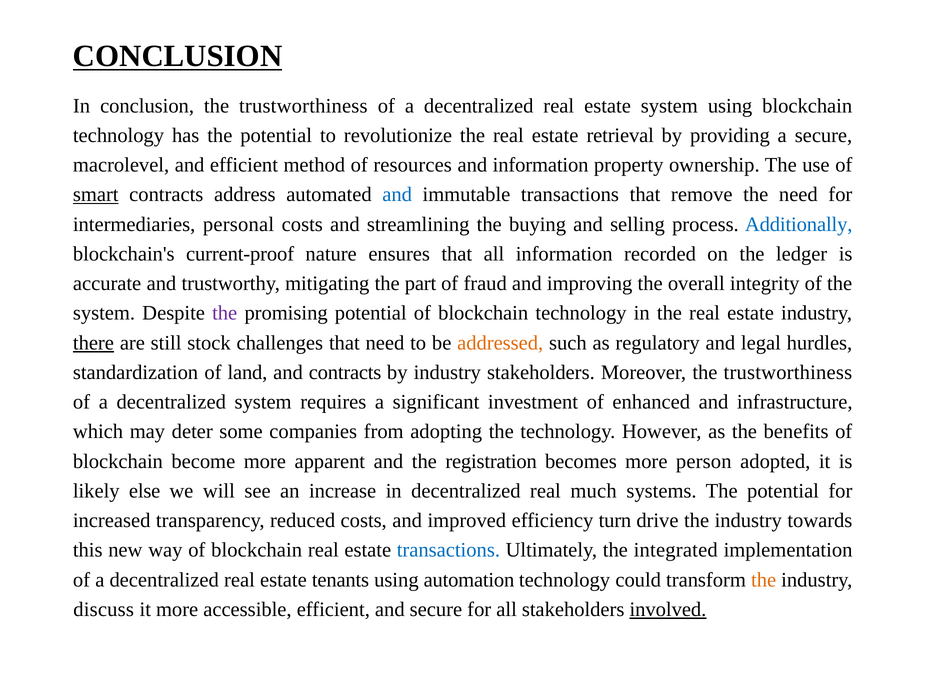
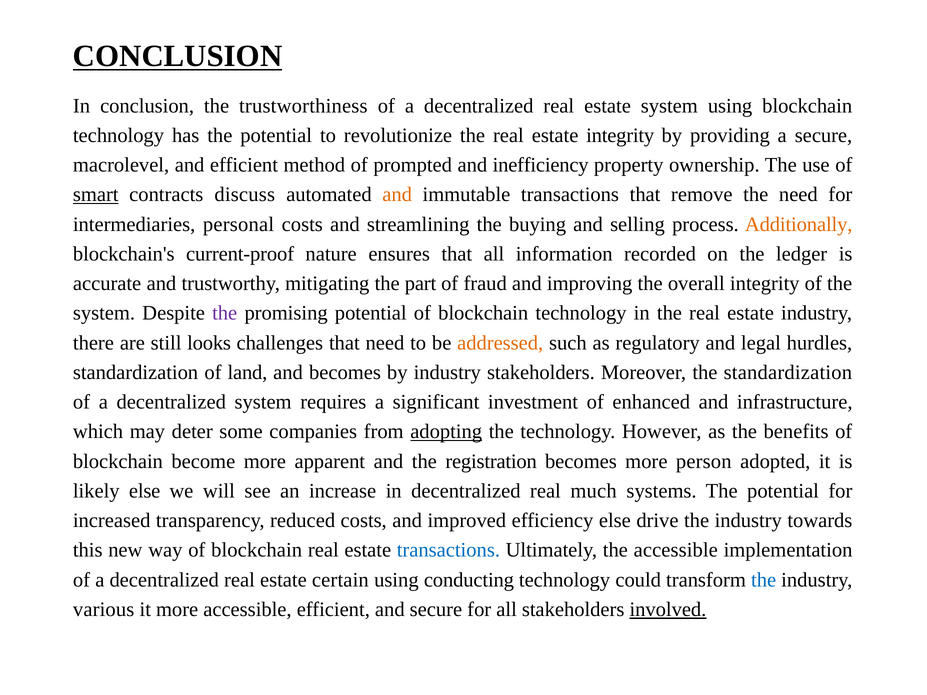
estate retrieval: retrieval -> integrity
resources: resources -> prompted
and information: information -> inefficiency
address: address -> discuss
and at (397, 195) colour: blue -> orange
Additionally colour: blue -> orange
there underline: present -> none
stock: stock -> looks
and contracts: contracts -> becomes
Moreover the trustworthiness: trustworthiness -> standardization
adopting underline: none -> present
efficiency turn: turn -> else
the integrated: integrated -> accessible
tenants: tenants -> certain
automation: automation -> conducting
the at (764, 580) colour: orange -> blue
discuss: discuss -> various
